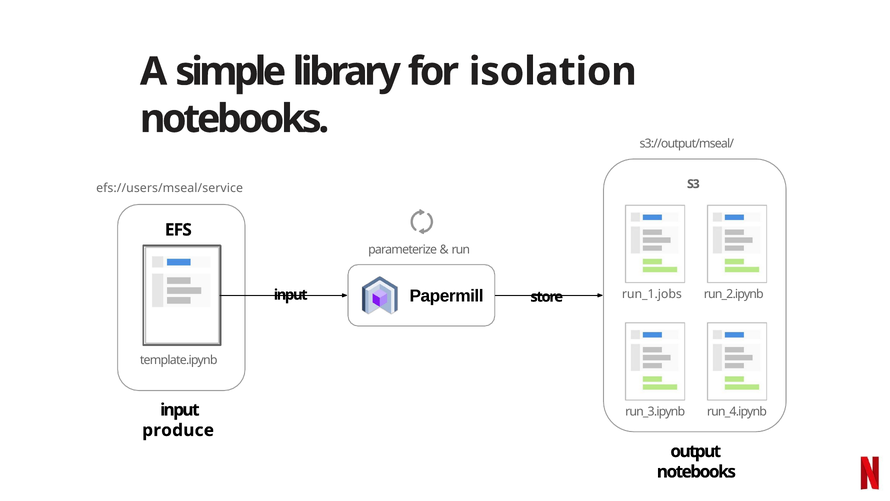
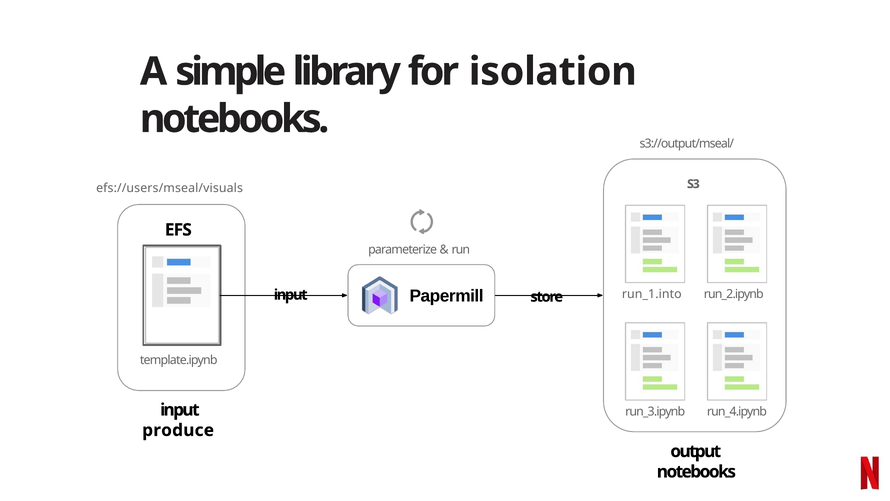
efs://users/mseal/service: efs://users/mseal/service -> efs://users/mseal/visuals
run_1.jobs: run_1.jobs -> run_1.into
